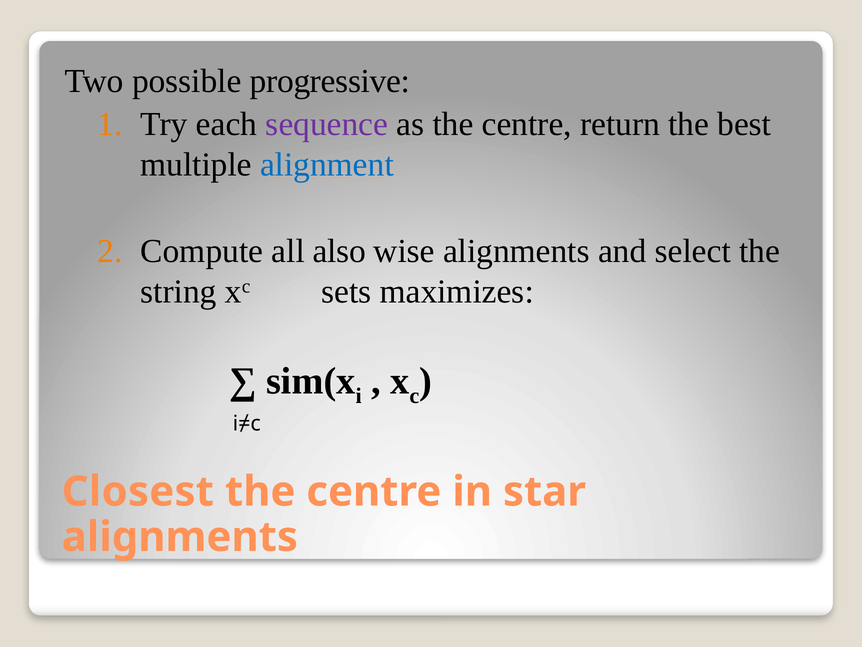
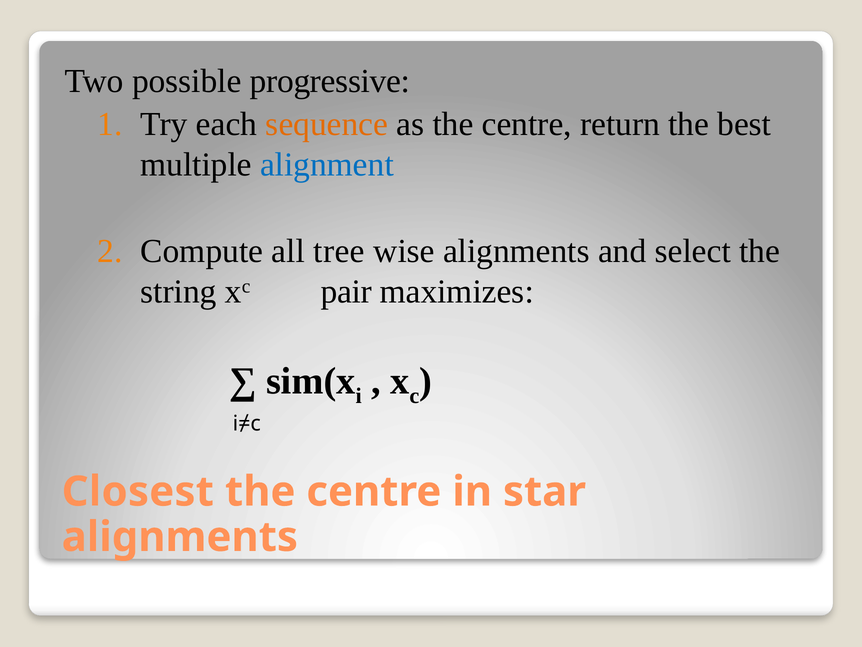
sequence colour: purple -> orange
also: also -> tree
sets: sets -> pair
